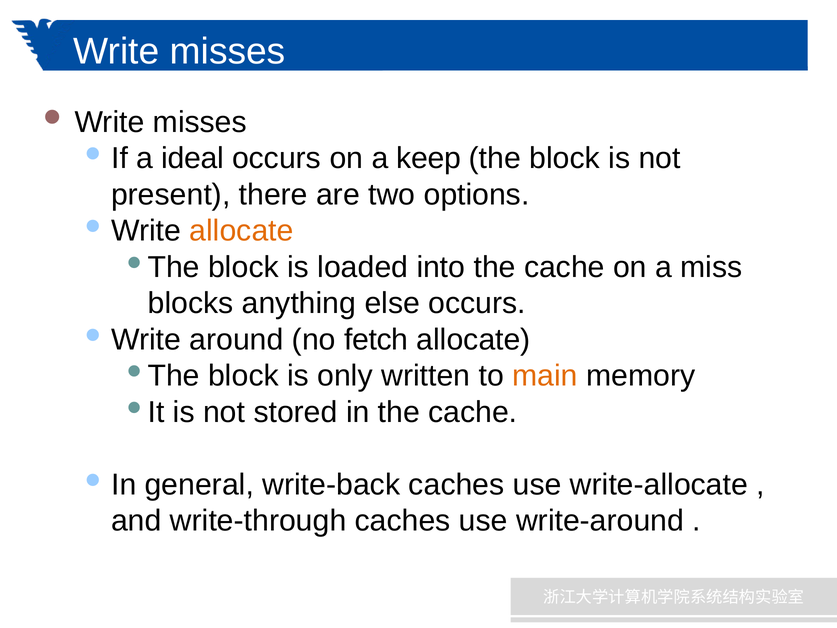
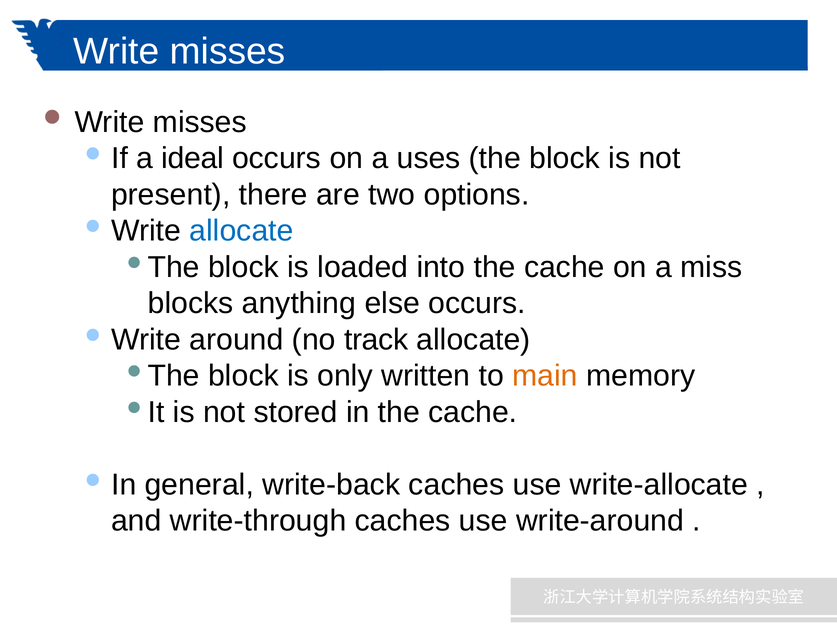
keep: keep -> uses
allocate at (241, 231) colour: orange -> blue
fetch: fetch -> track
